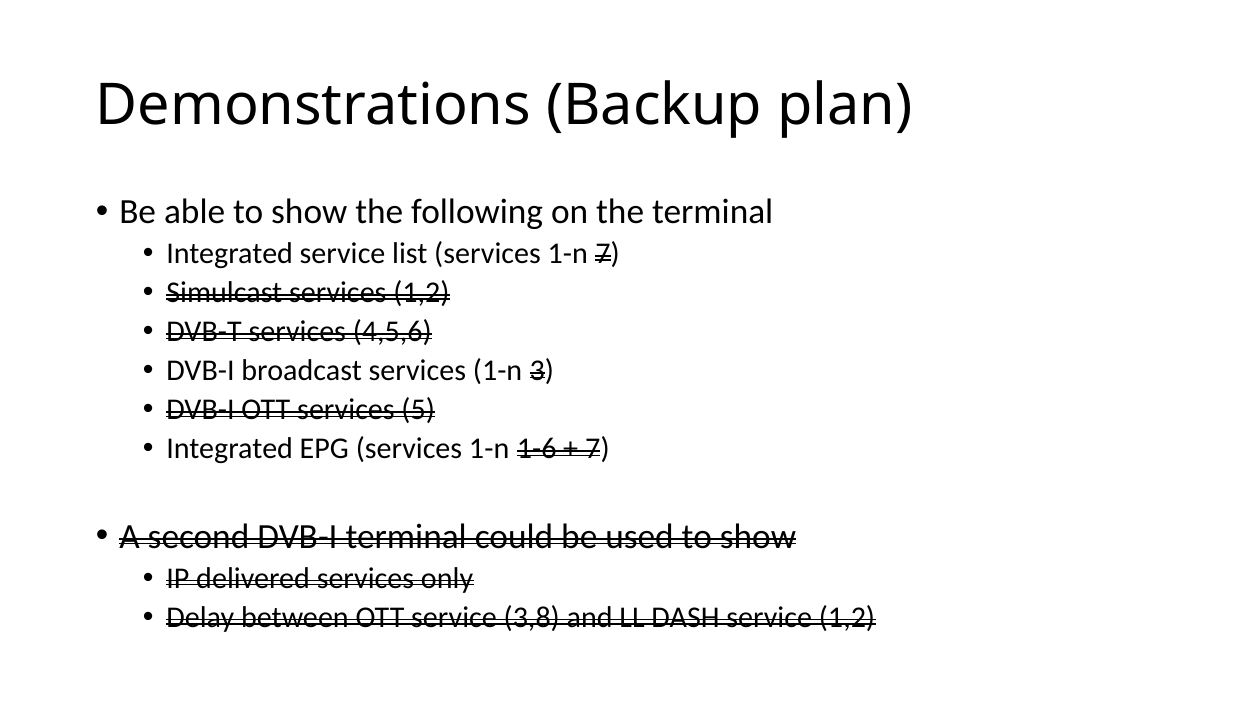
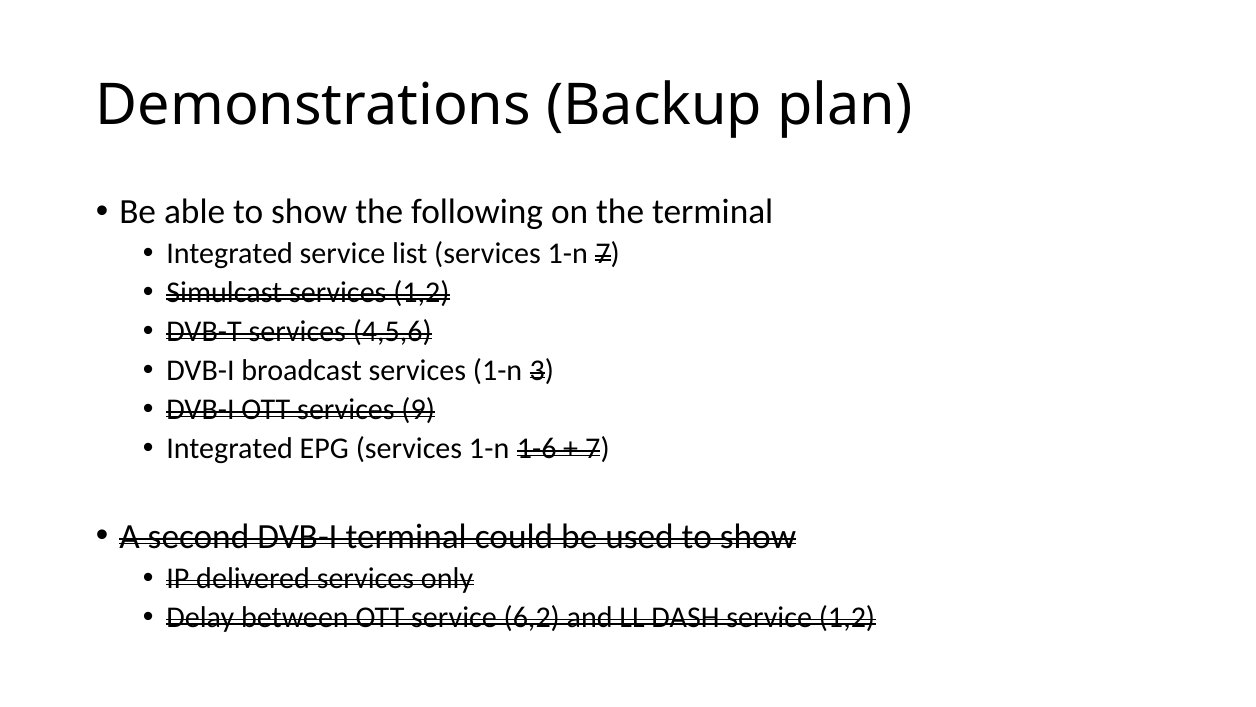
5: 5 -> 9
3,8: 3,8 -> 6,2
